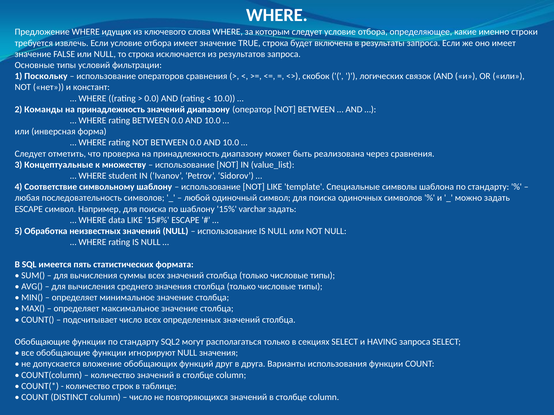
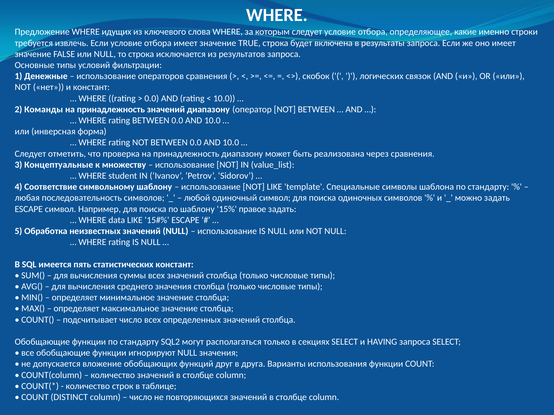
Поскольку: Поскольку -> Денежные
varchar: varchar -> правое
статистических формата: формата -> констант
